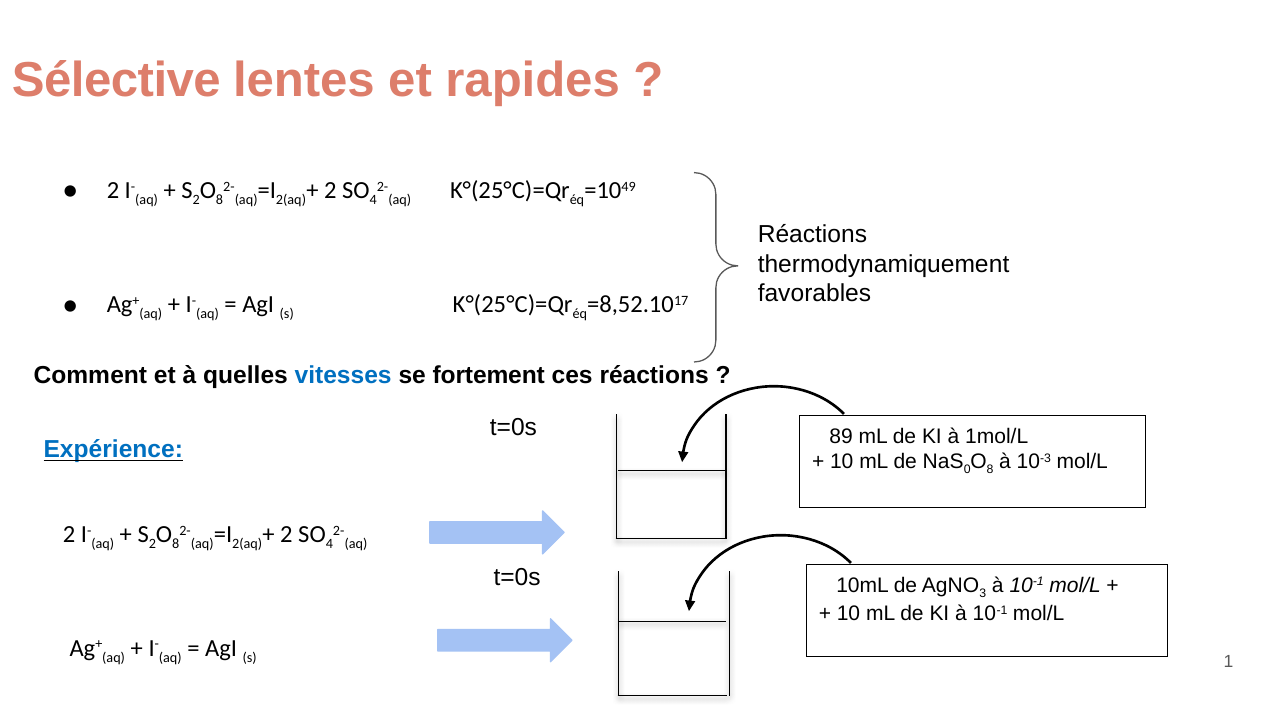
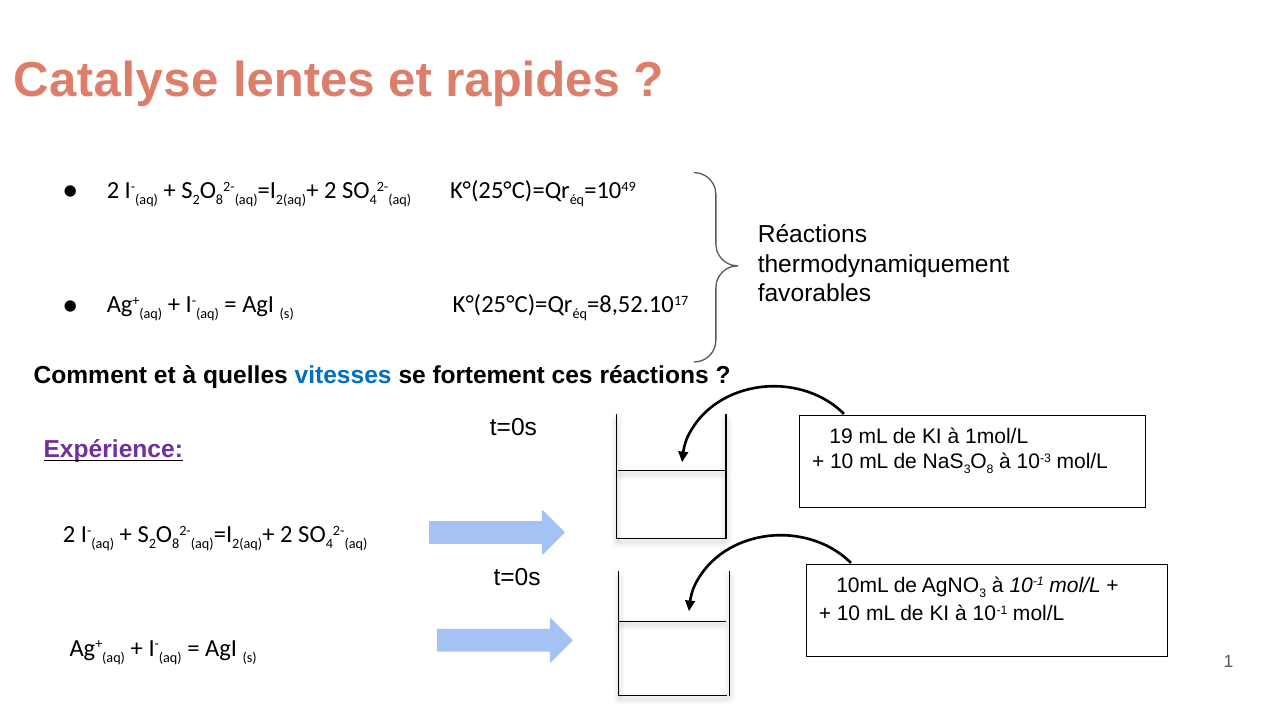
Sélective: Sélective -> Catalyse
89: 89 -> 19
Expérience colour: blue -> purple
0 at (967, 470): 0 -> 3
